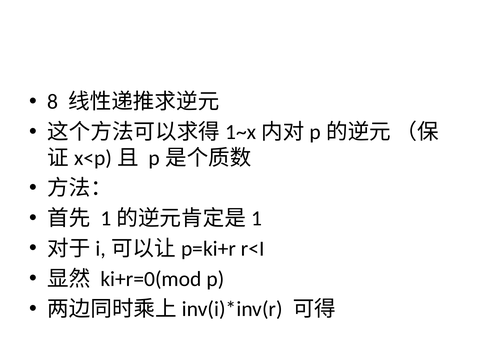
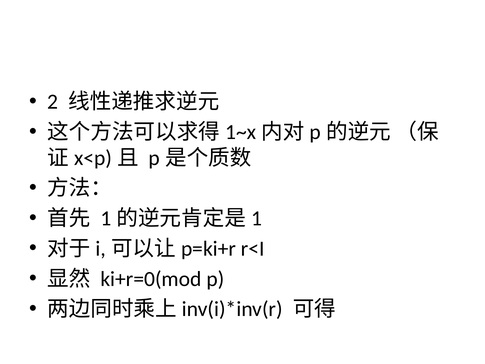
8: 8 -> 2
